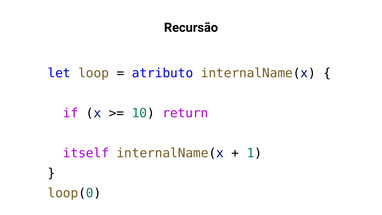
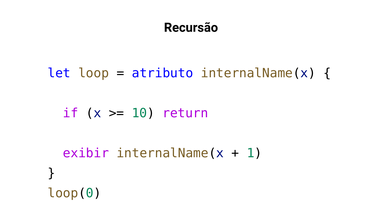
itself: itself -> exibir
